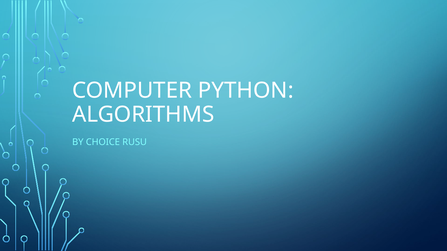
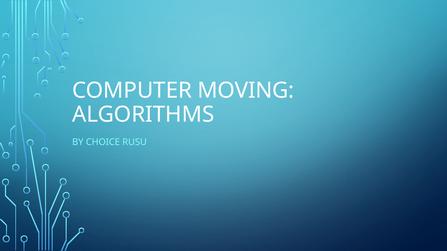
PYTHON: PYTHON -> MOVING
